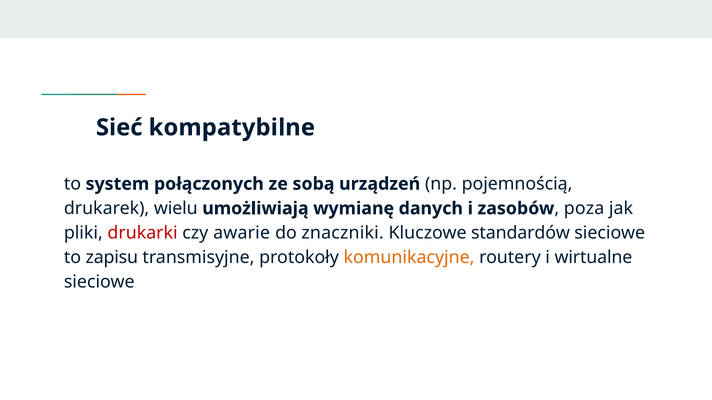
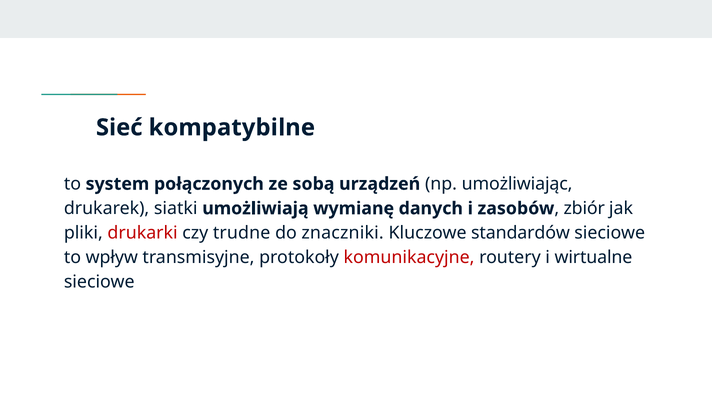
pojemnością: pojemnością -> umożliwiając
wielu: wielu -> siatki
poza: poza -> zbiór
awarie: awarie -> trudne
zapisu: zapisu -> wpływ
komunikacyjne colour: orange -> red
